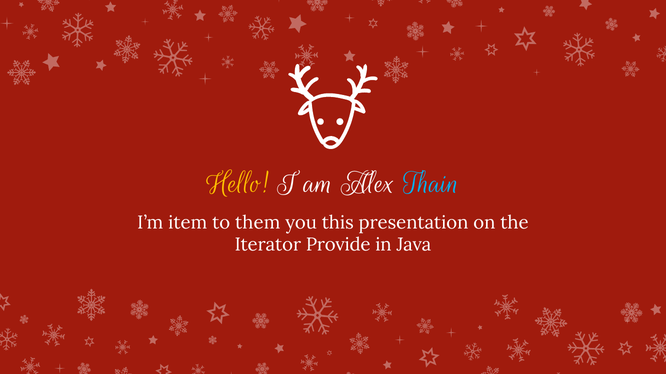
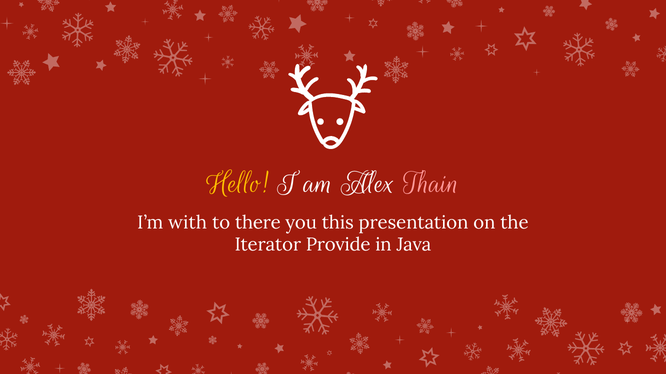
Thain colour: light blue -> pink
item: item -> with
them: them -> there
